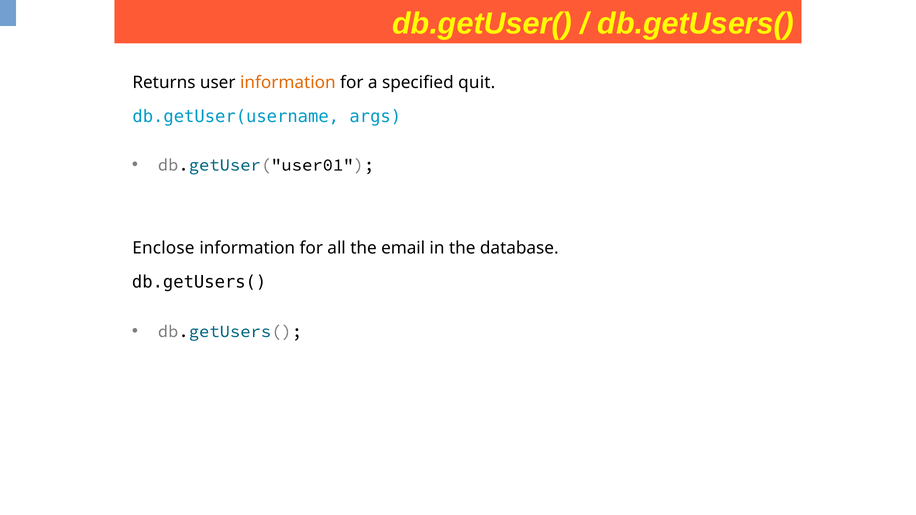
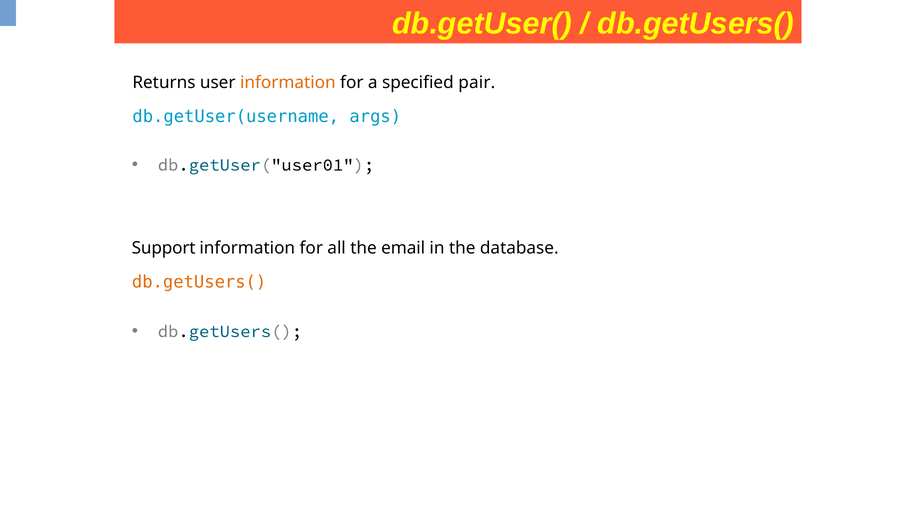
quit: quit -> pair
Enclose: Enclose -> Support
db.getUsers( at (199, 282) colour: black -> orange
